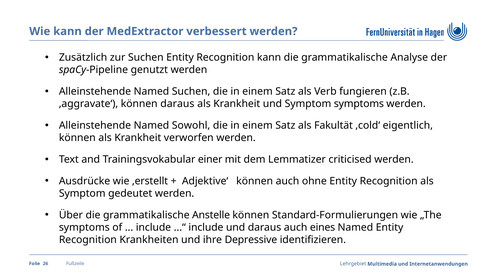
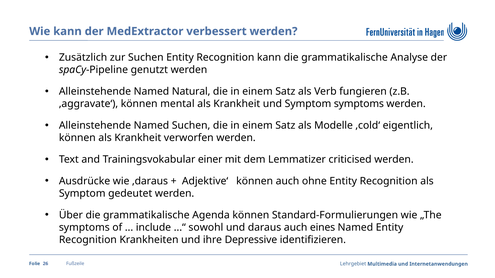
Named Suchen: Suchen -> Natural
können daraus: daraus -> mental
Named Sowohl: Sowohl -> Suchen
Fakultät: Fakultät -> Modelle
‚erstellt: ‚erstellt -> ‚daraus
Anstelle: Anstelle -> Agenda
include at (206, 228): include -> sowohl
